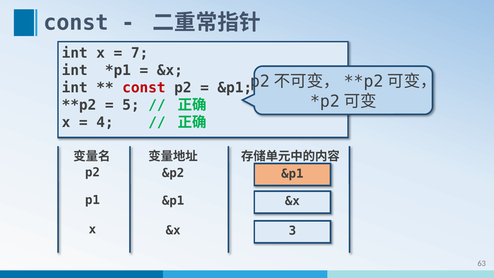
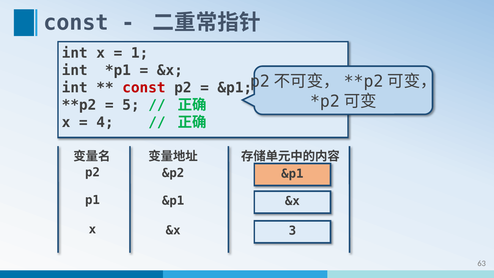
7: 7 -> 1
